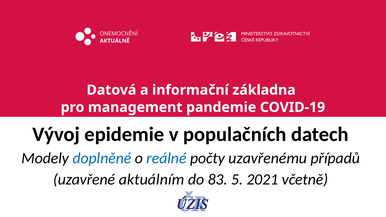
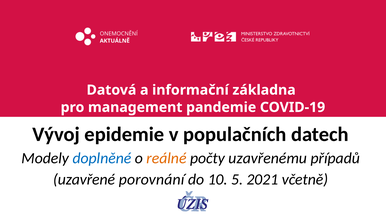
reálné colour: blue -> orange
aktuálním: aktuálním -> porovnání
83: 83 -> 10
